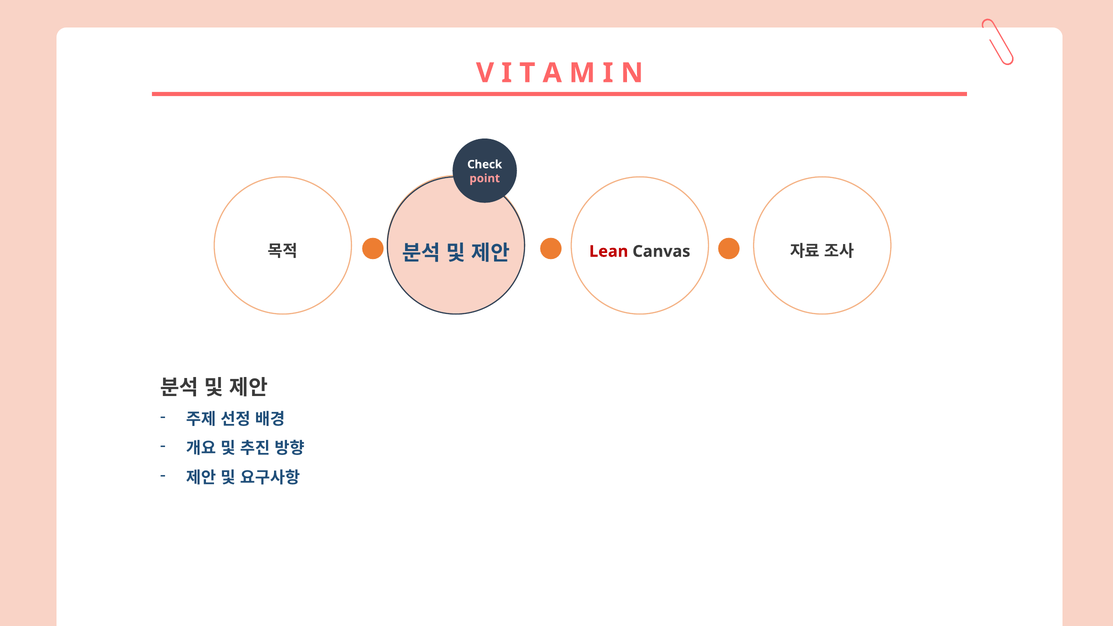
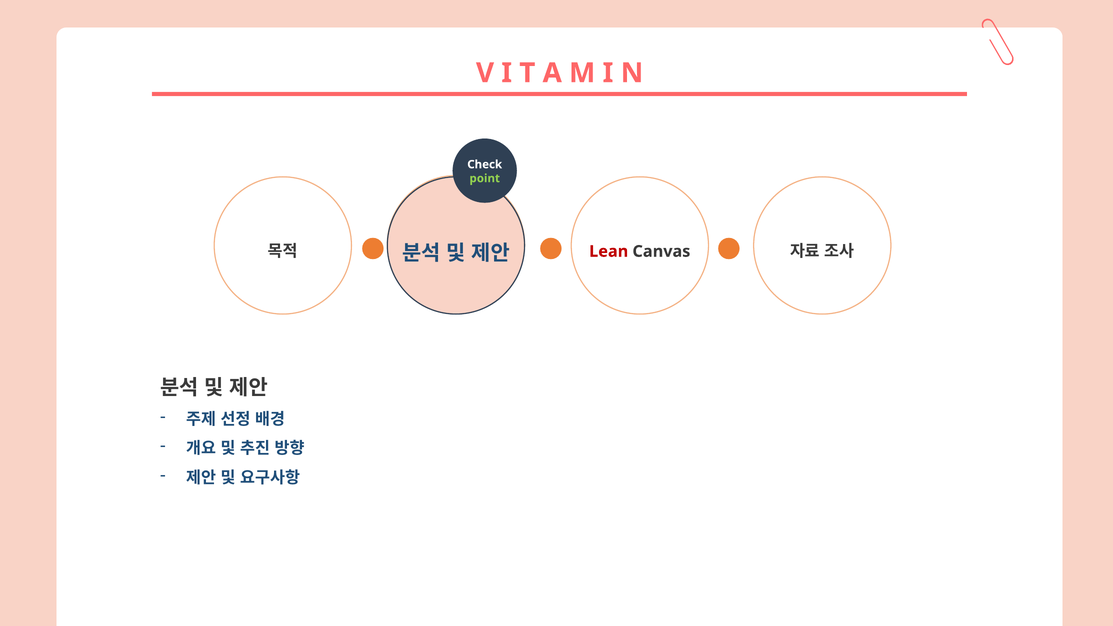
point colour: pink -> light green
